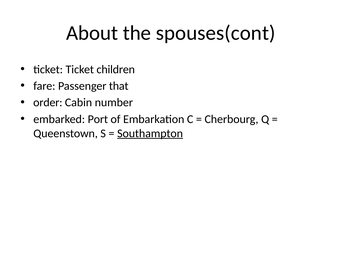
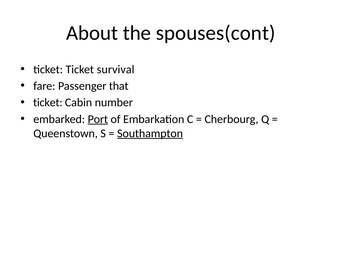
children: children -> survival
order at (48, 103): order -> ticket
Port underline: none -> present
